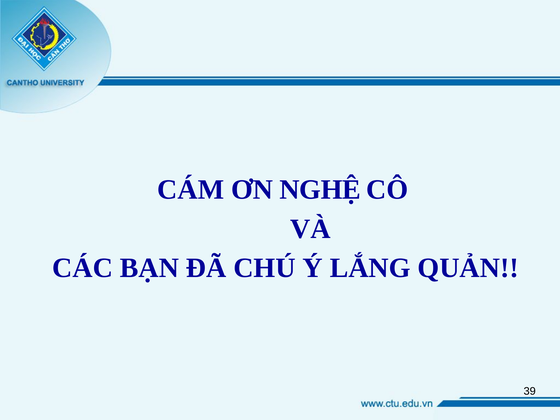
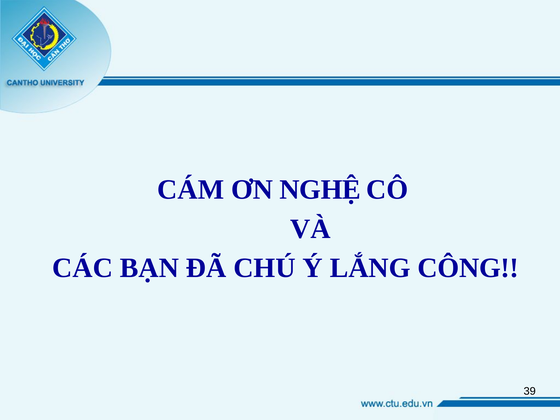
QUẢN: QUẢN -> CÔNG
